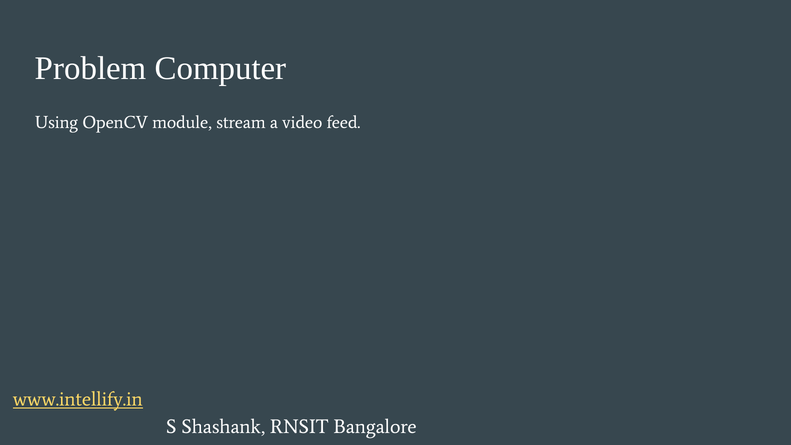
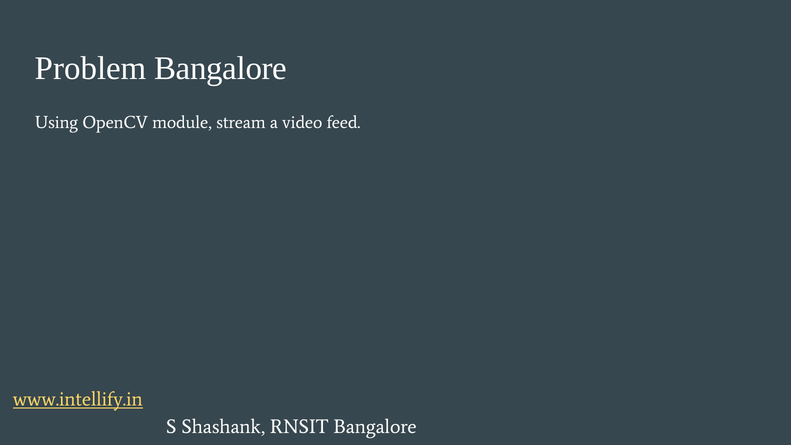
Problem Computer: Computer -> Bangalore
